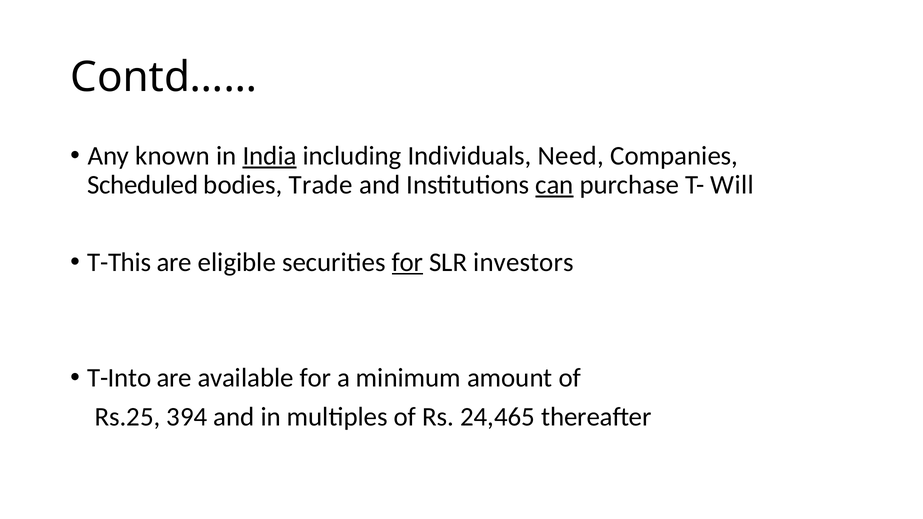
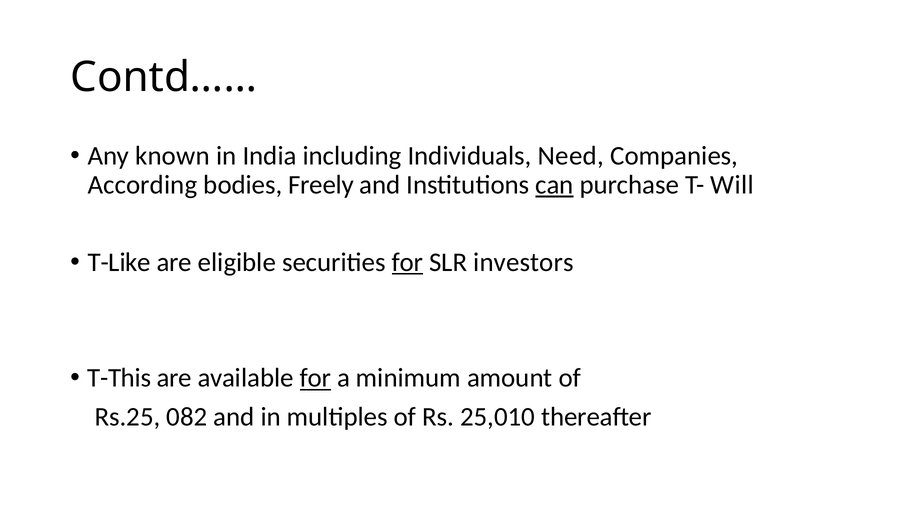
India underline: present -> none
Scheduled: Scheduled -> According
Trade: Trade -> Freely
T-This: T-This -> T-Like
T-Into: T-Into -> T-This
for at (316, 378) underline: none -> present
394: 394 -> 082
24,465: 24,465 -> 25,010
